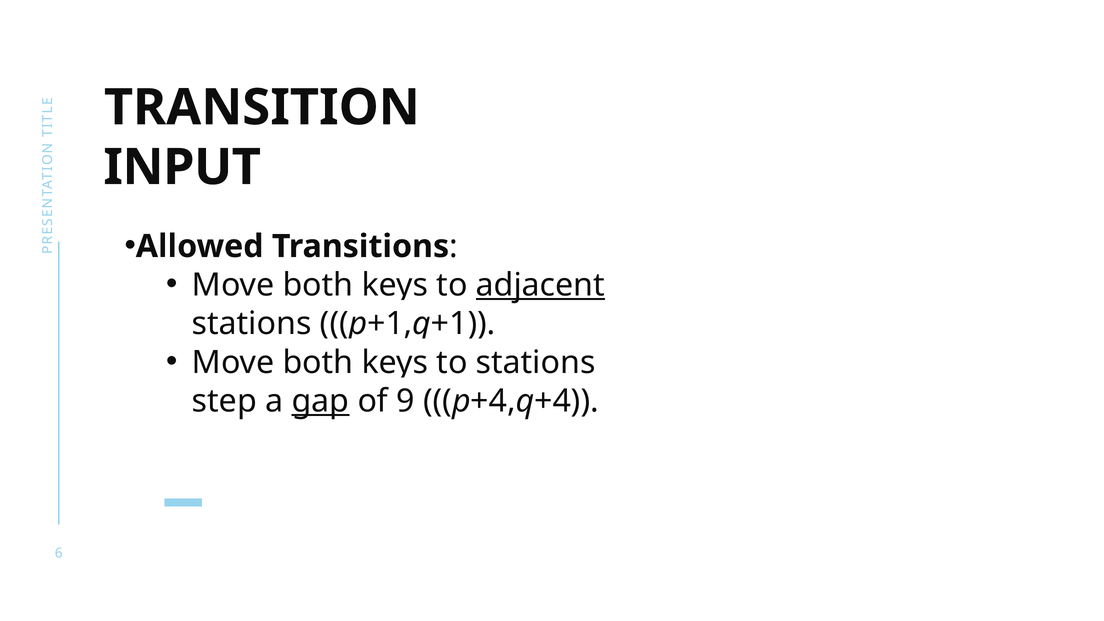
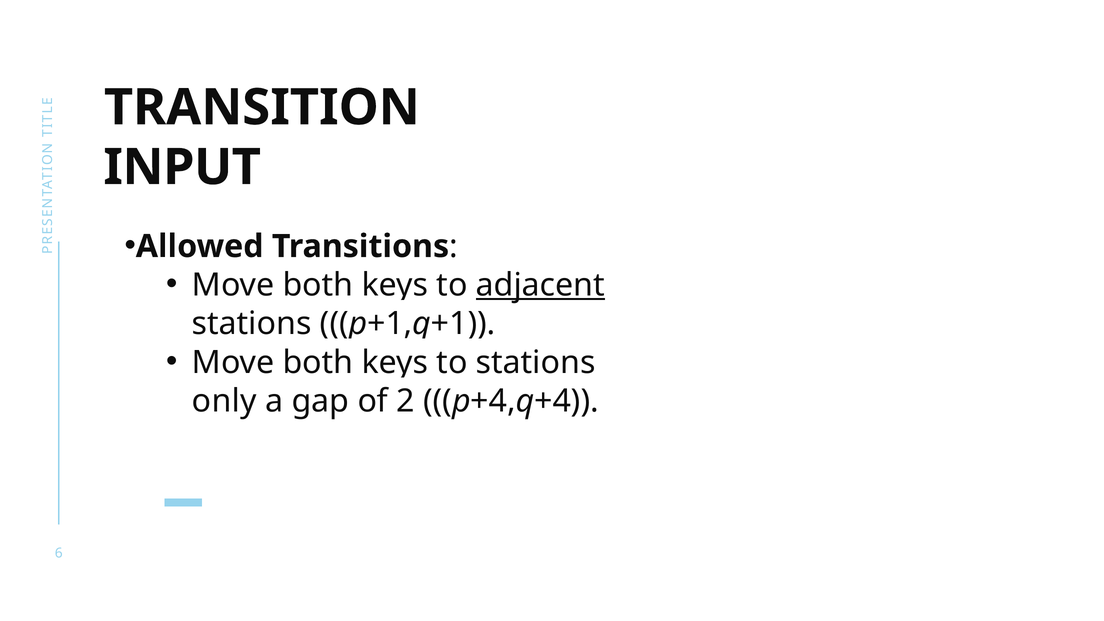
step: step -> only
gap underline: present -> none
9: 9 -> 2
